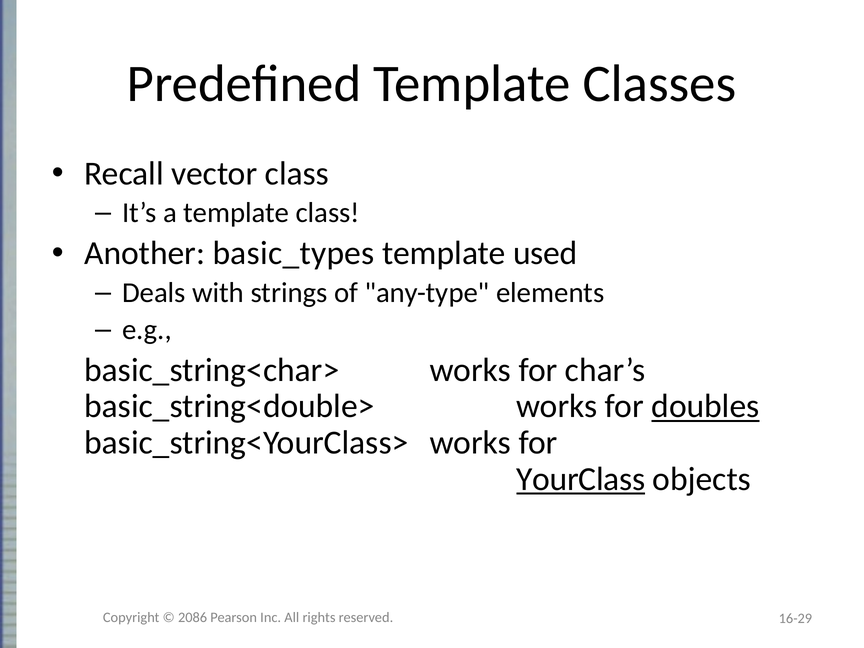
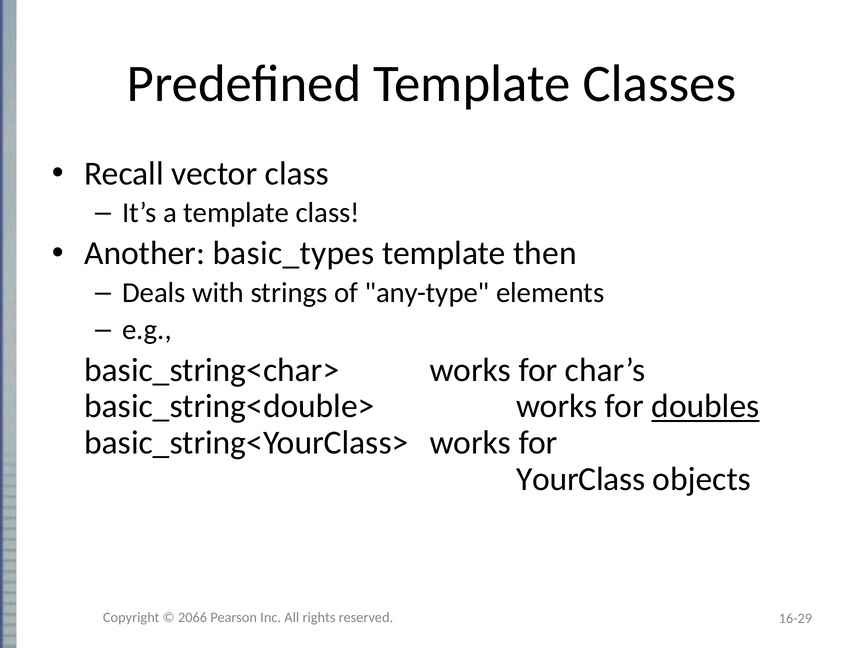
used: used -> then
YourClass underline: present -> none
2086: 2086 -> 2066
